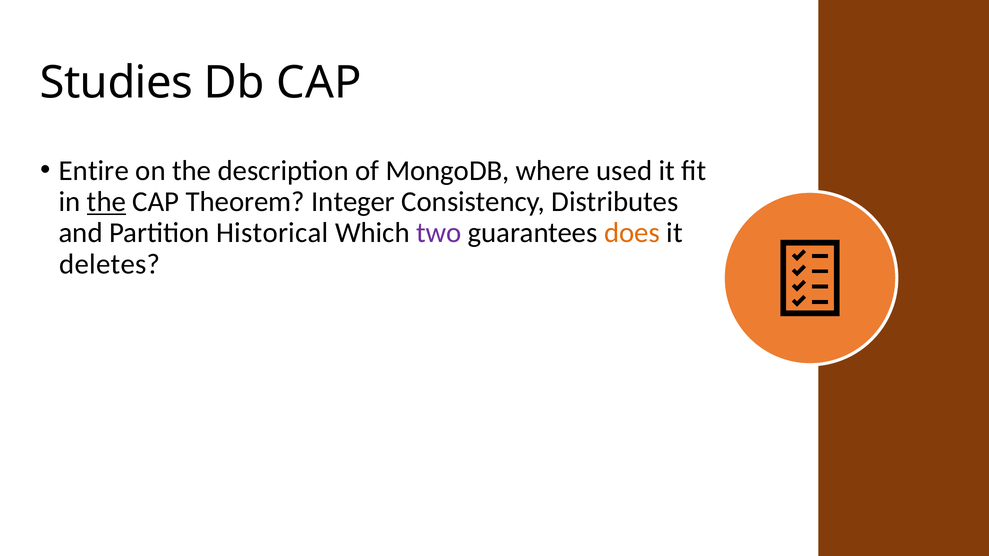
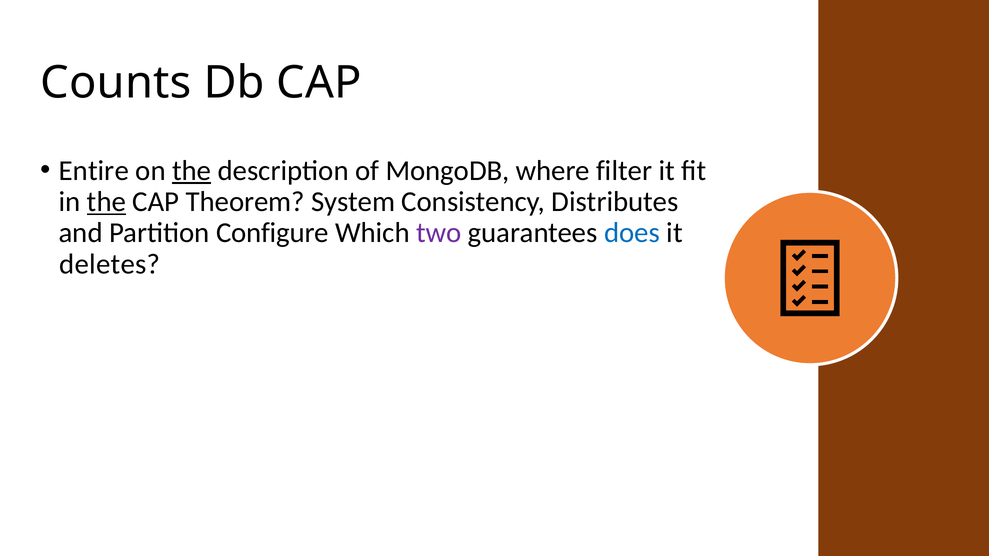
Studies: Studies -> Counts
the at (192, 171) underline: none -> present
used: used -> filter
Integer: Integer -> System
Historical: Historical -> Configure
does colour: orange -> blue
